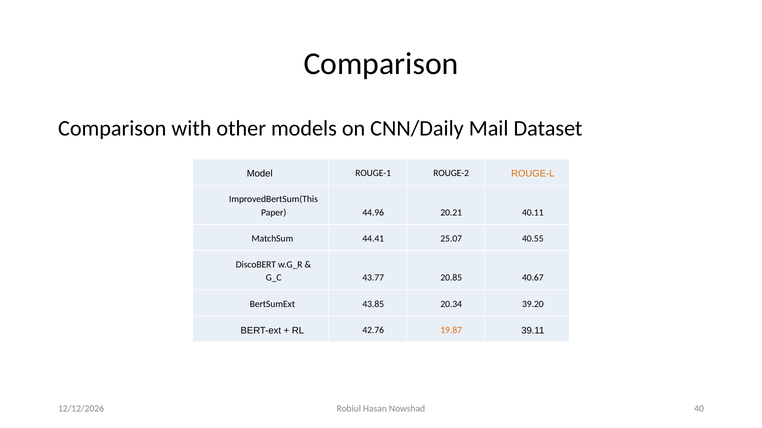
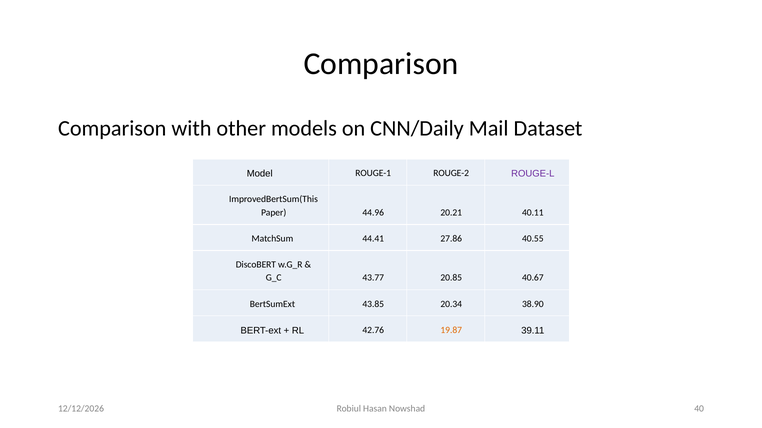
ROUGE-L colour: orange -> purple
25.07: 25.07 -> 27.86
39.20: 39.20 -> 38.90
